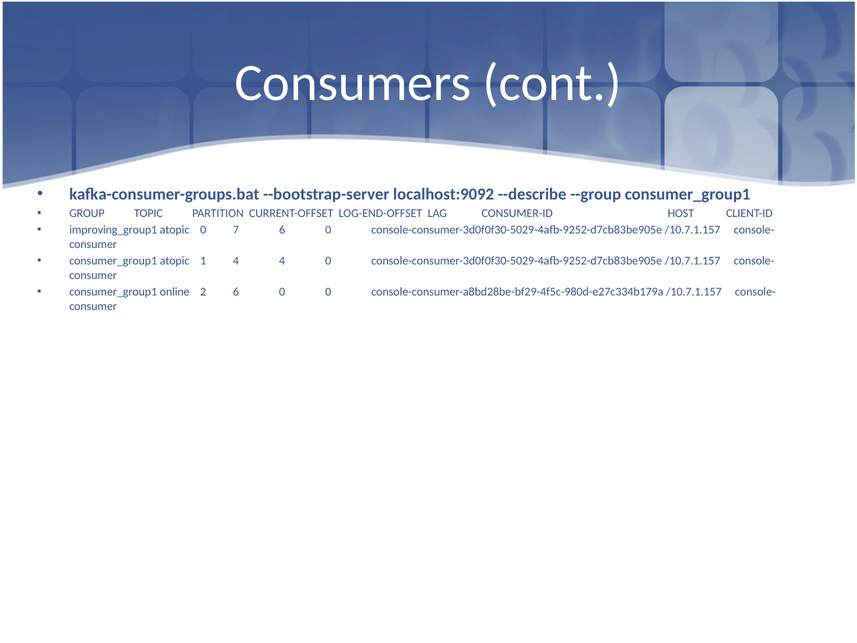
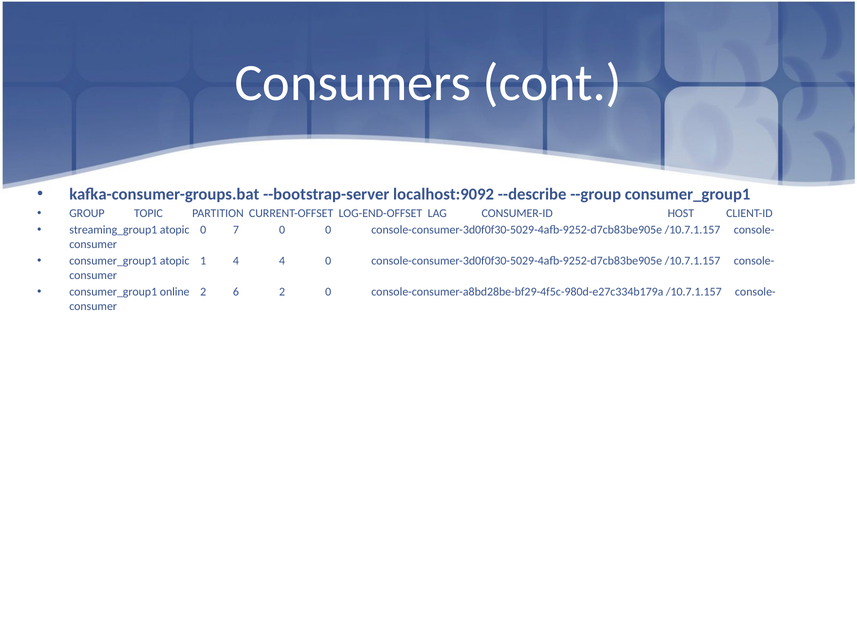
improving_group1: improving_group1 -> streaming_group1
7 6: 6 -> 0
2 6 0: 0 -> 2
